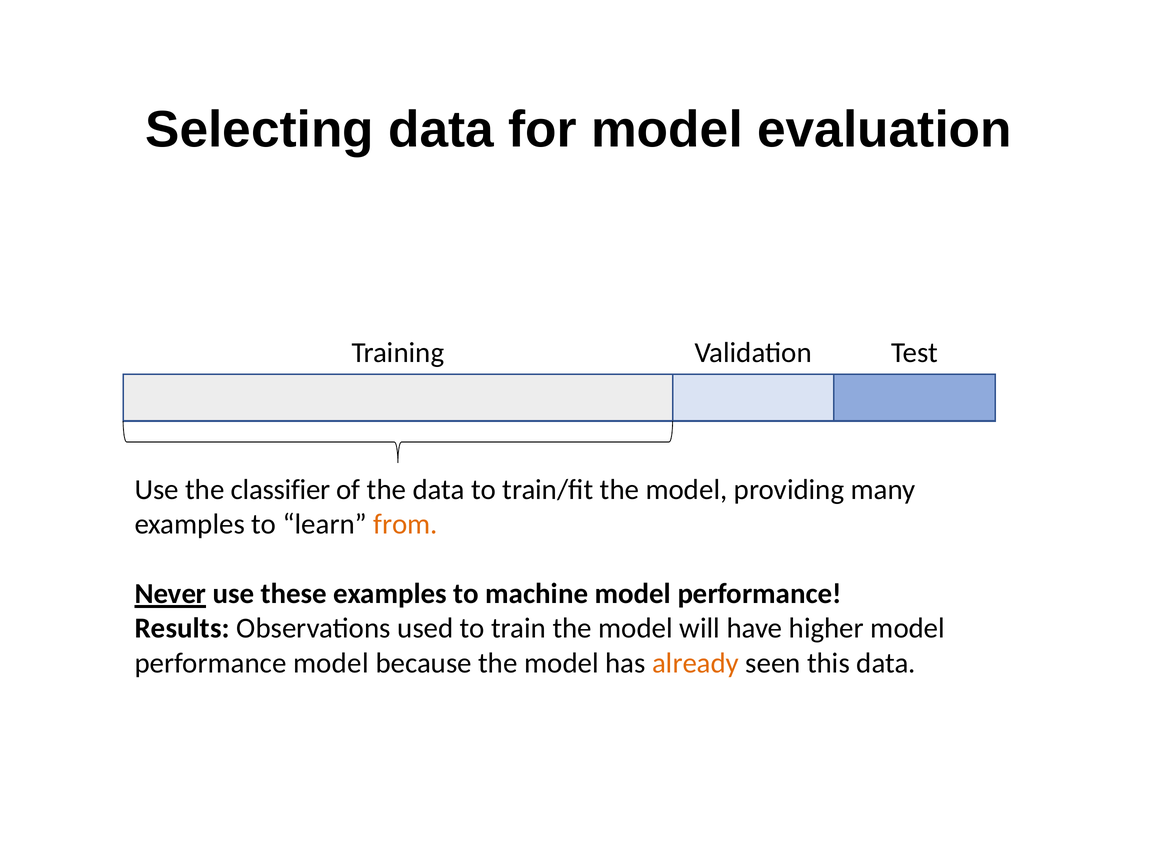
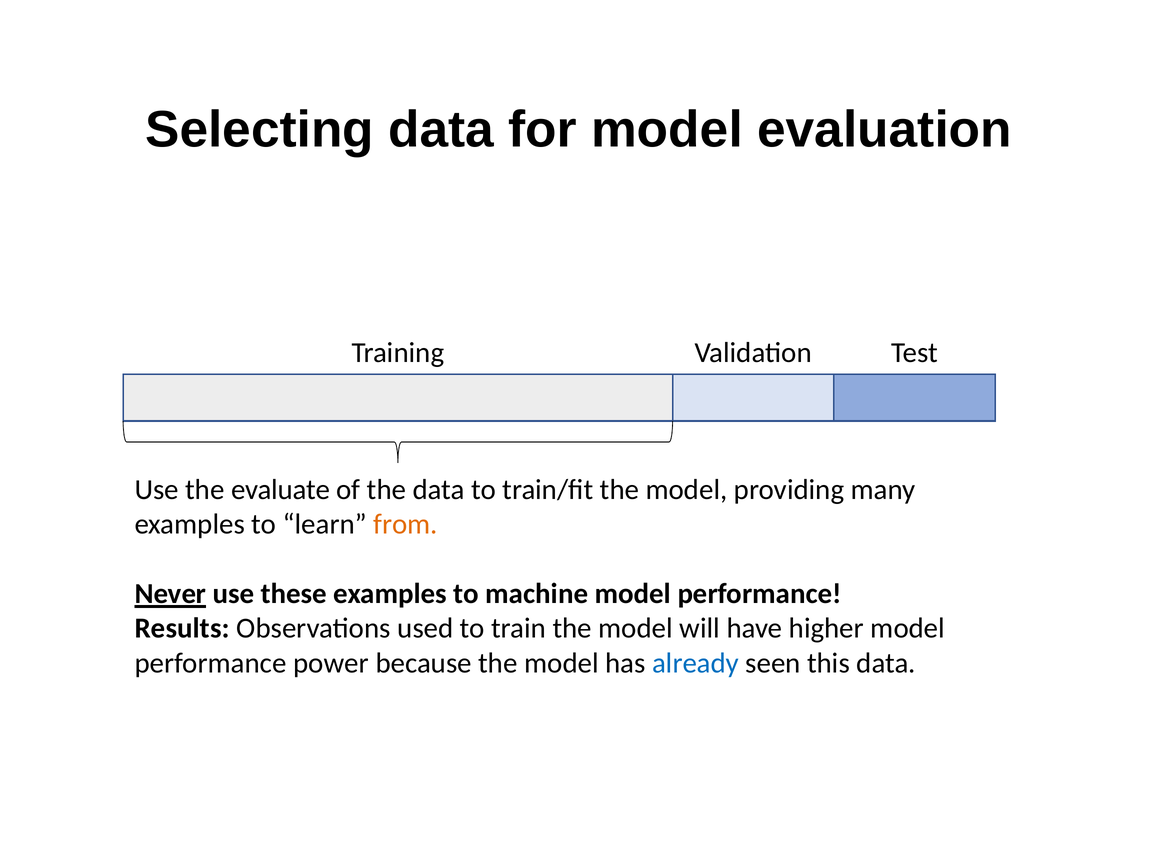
classifier: classifier -> evaluate
performance model: model -> power
already colour: orange -> blue
